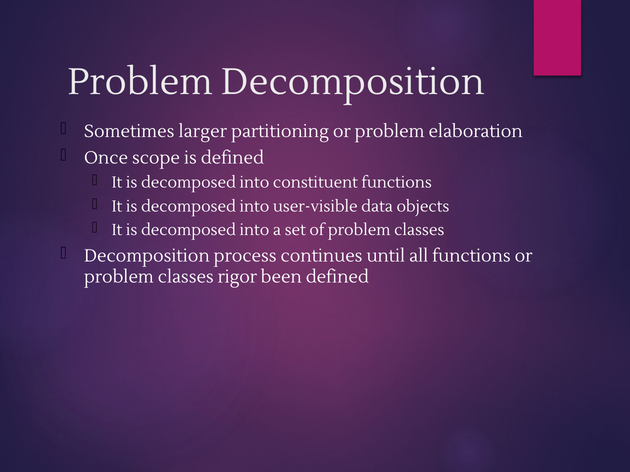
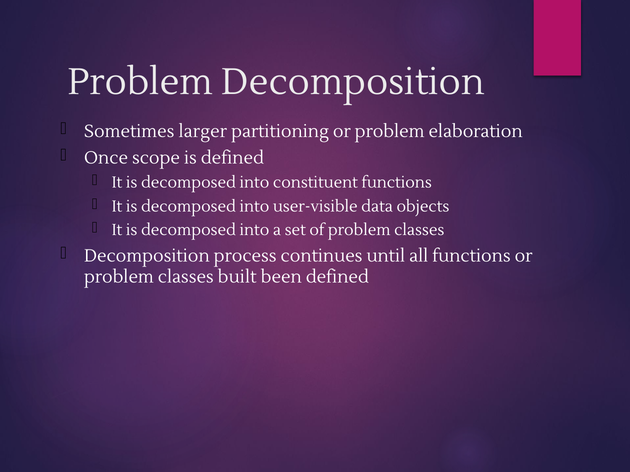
rigor: rigor -> built
